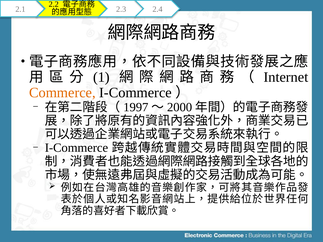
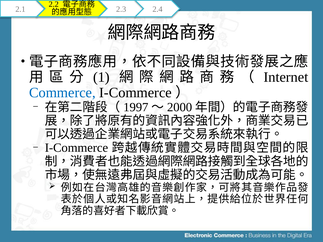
Commerce colour: orange -> blue
